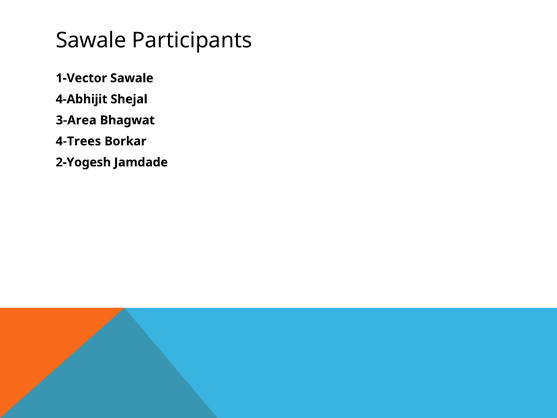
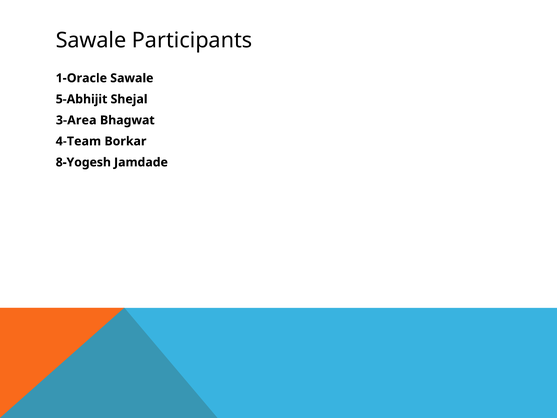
1-Vector: 1-Vector -> 1-Oracle
4-Abhijit: 4-Abhijit -> 5-Abhijit
4-Trees: 4-Trees -> 4-Team
2-Yogesh: 2-Yogesh -> 8-Yogesh
